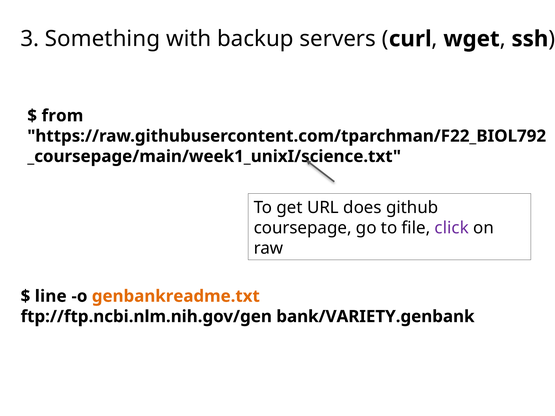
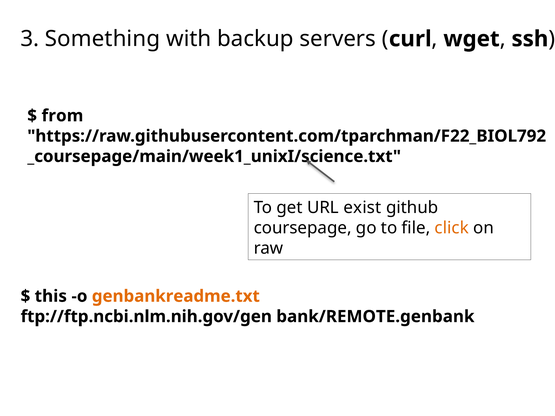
does: does -> exist
click colour: purple -> orange
line: line -> this
bank/VARIETY.genbank: bank/VARIETY.genbank -> bank/REMOTE.genbank
